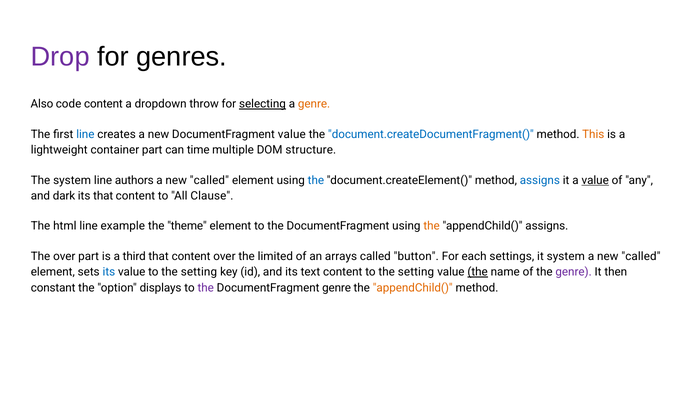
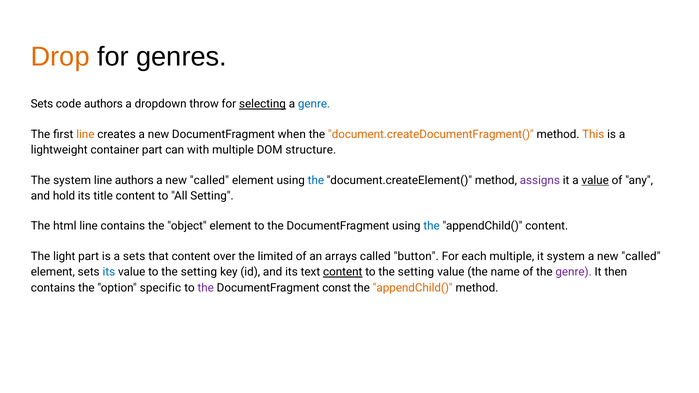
Drop colour: purple -> orange
Also at (42, 104): Also -> Sets
code content: content -> authors
genre at (314, 104) colour: orange -> blue
line at (85, 134) colour: blue -> orange
DocumentFragment value: value -> when
document.createDocumentFragment( colour: blue -> orange
time: time -> with
assigns at (540, 180) colour: blue -> purple
dark: dark -> hold
its that: that -> title
All Clause: Clause -> Setting
line example: example -> contains
theme: theme -> object
the at (432, 226) colour: orange -> blue
appendChild( assigns: assigns -> content
The over: over -> light
a third: third -> sets
each settings: settings -> multiple
content at (343, 272) underline: none -> present
the at (478, 272) underline: present -> none
constant at (53, 288): constant -> contains
displays: displays -> specific
DocumentFragment genre: genre -> const
